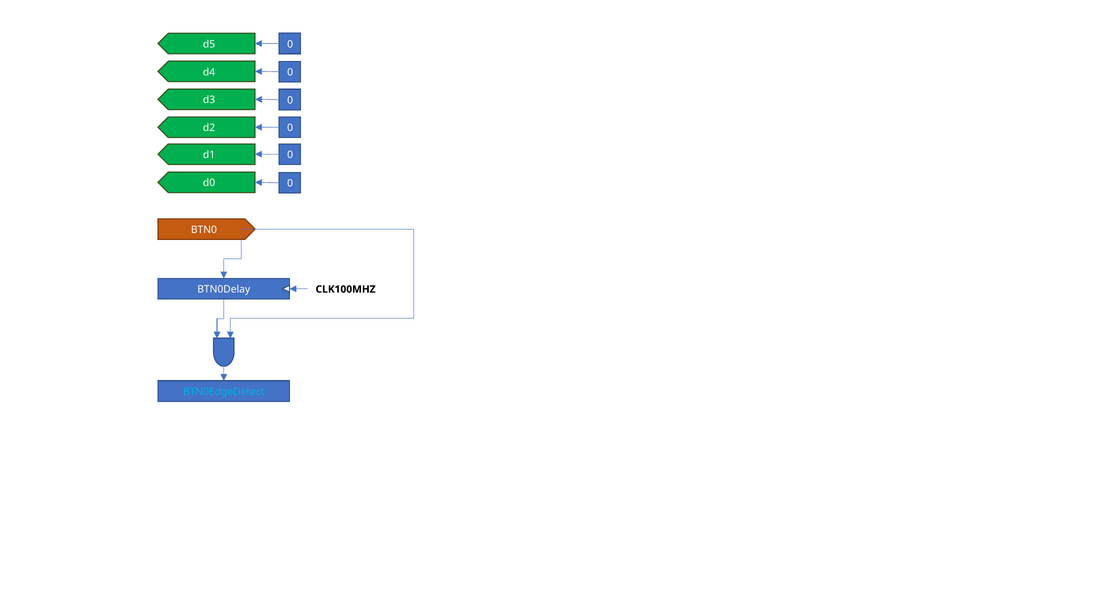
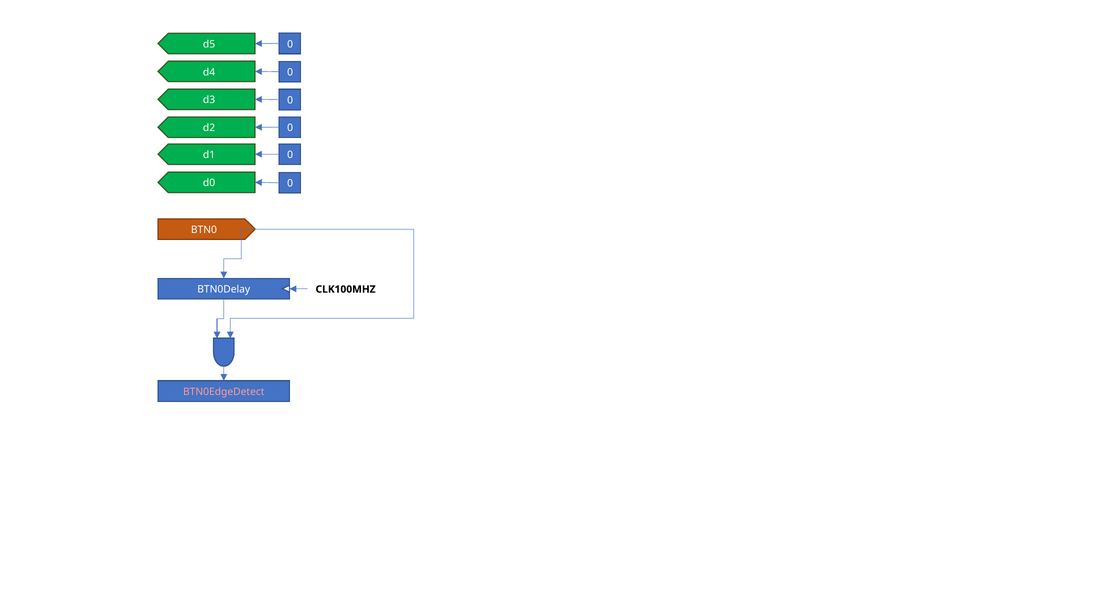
BTN0EdgeDetect colour: light blue -> pink
